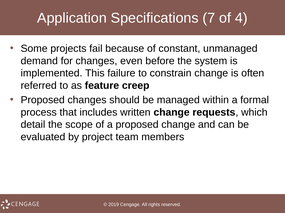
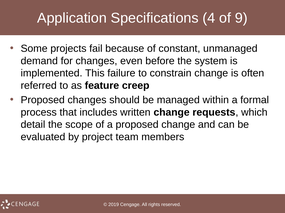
7: 7 -> 4
4: 4 -> 9
